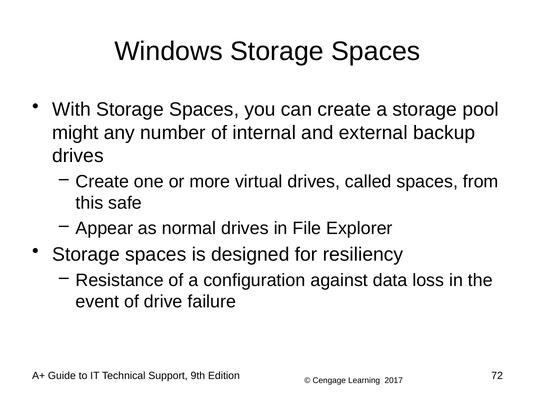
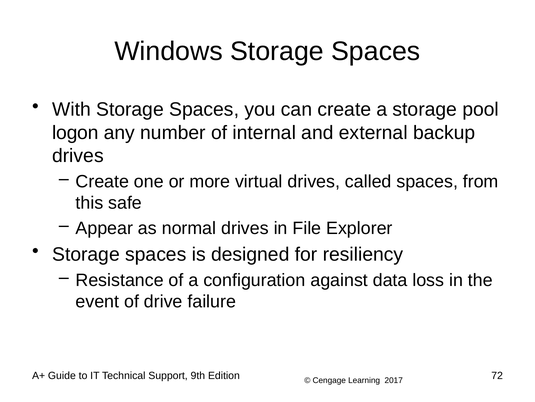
might: might -> logon
